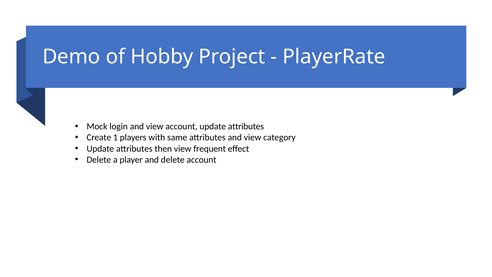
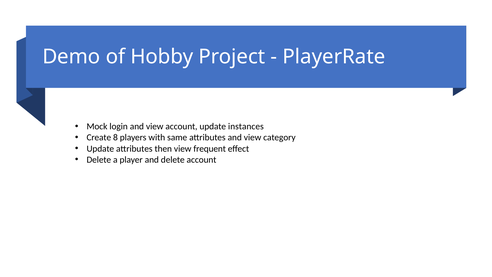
account update attributes: attributes -> instances
1: 1 -> 8
